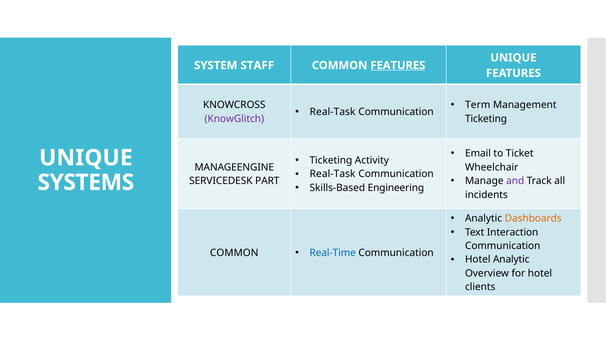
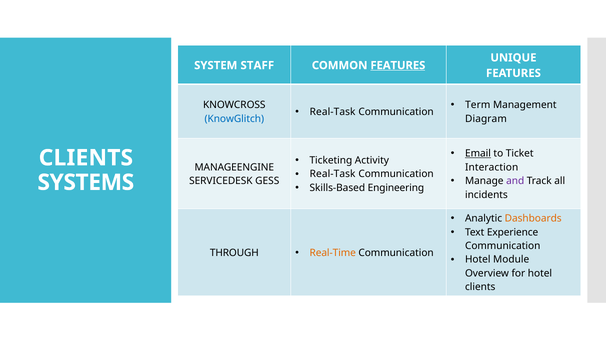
KnowGlitch colour: purple -> blue
Ticketing at (486, 119): Ticketing -> Diagram
Email underline: none -> present
UNIQUE at (86, 158): UNIQUE -> CLIENTS
Wheelchair: Wheelchair -> Interaction
PART: PART -> GESS
Interaction: Interaction -> Experience
COMMON at (234, 253): COMMON -> THROUGH
Real-Time colour: blue -> orange
Hotel Analytic: Analytic -> Module
